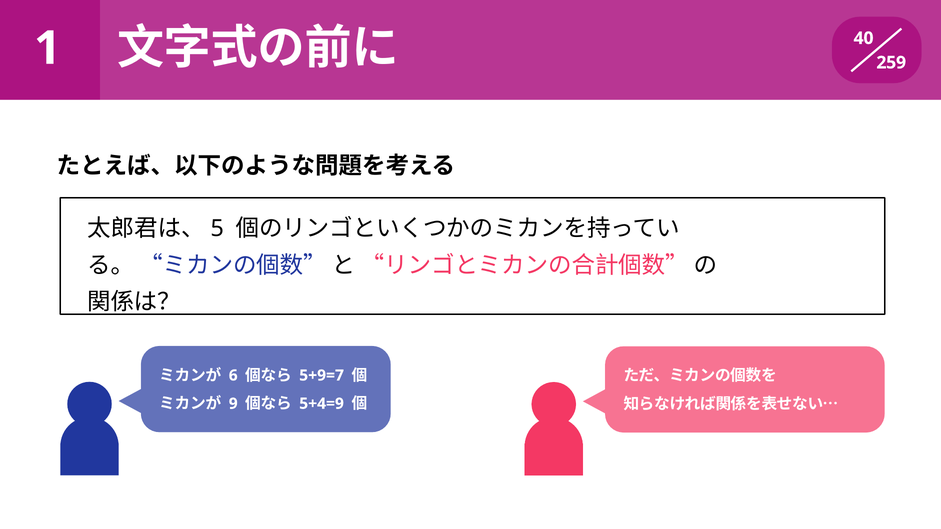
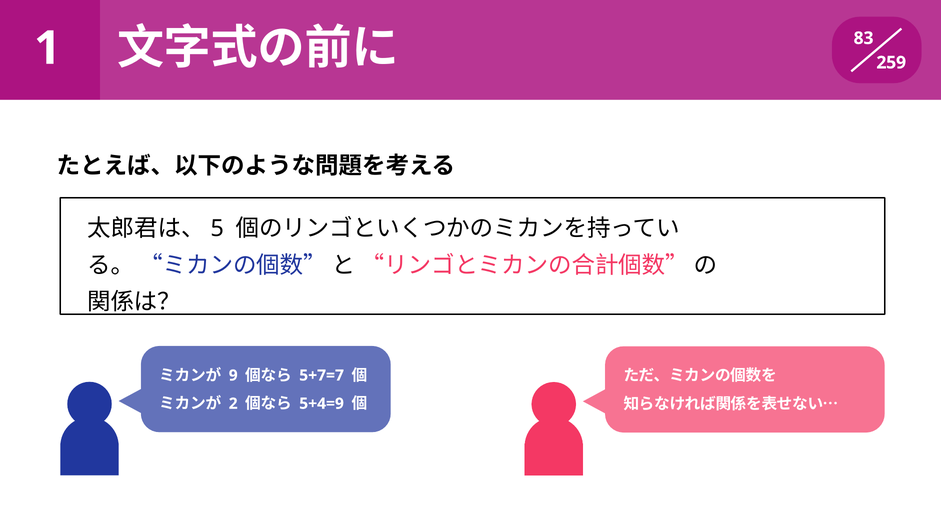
40: 40 -> 83
6: 6 -> 9
5+9=7: 5+9=7 -> 5+7=7
9: 9 -> 2
